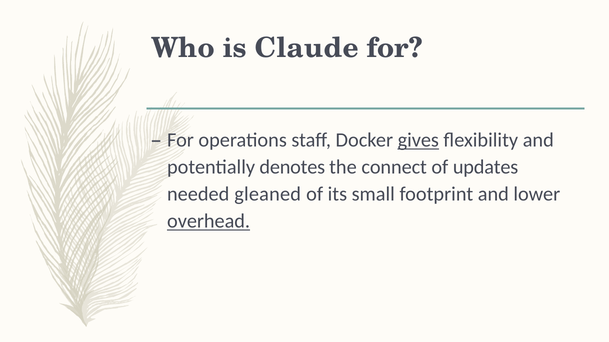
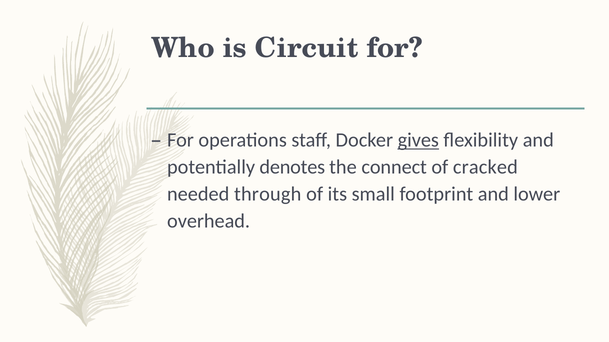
Claude: Claude -> Circuit
updates: updates -> cracked
gleaned: gleaned -> through
overhead underline: present -> none
